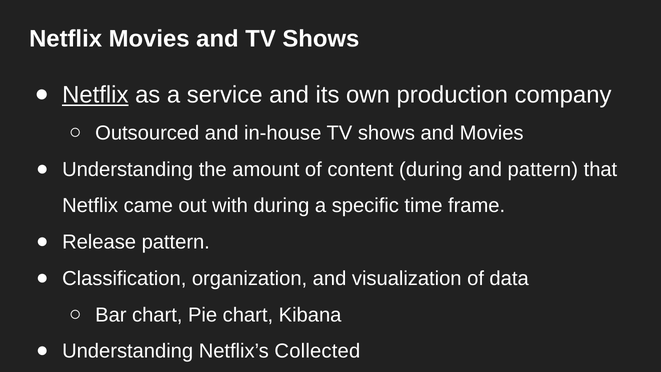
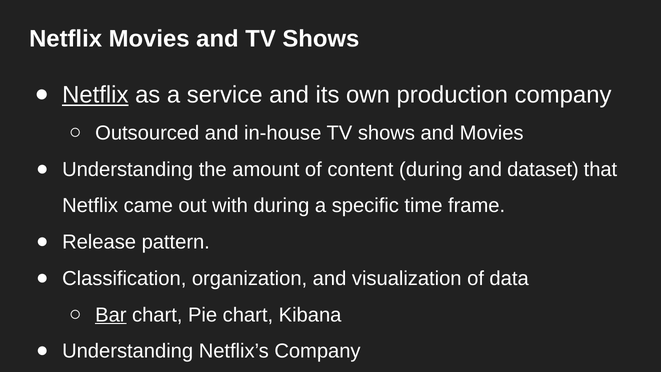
and pattern: pattern -> dataset
Bar underline: none -> present
Netflix’s Collected: Collected -> Company
